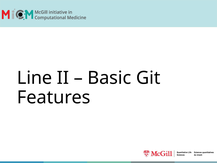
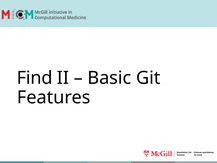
Line: Line -> Find
